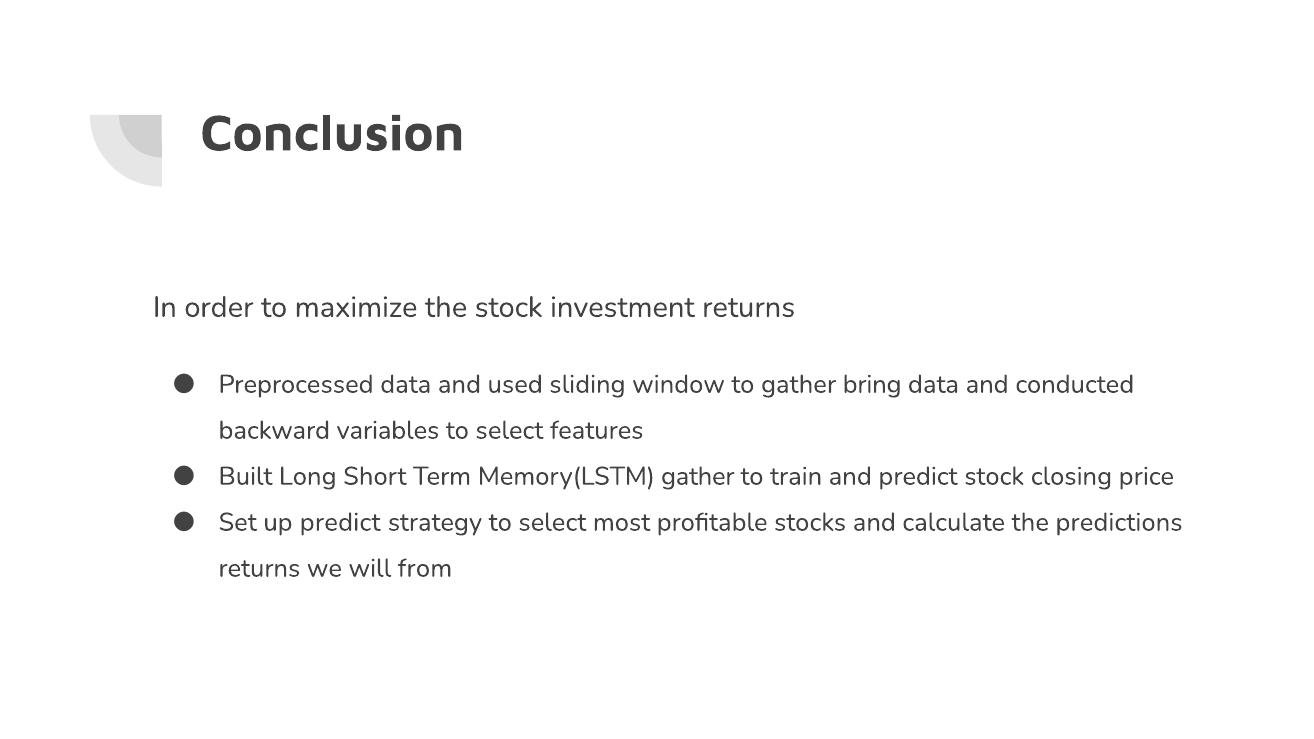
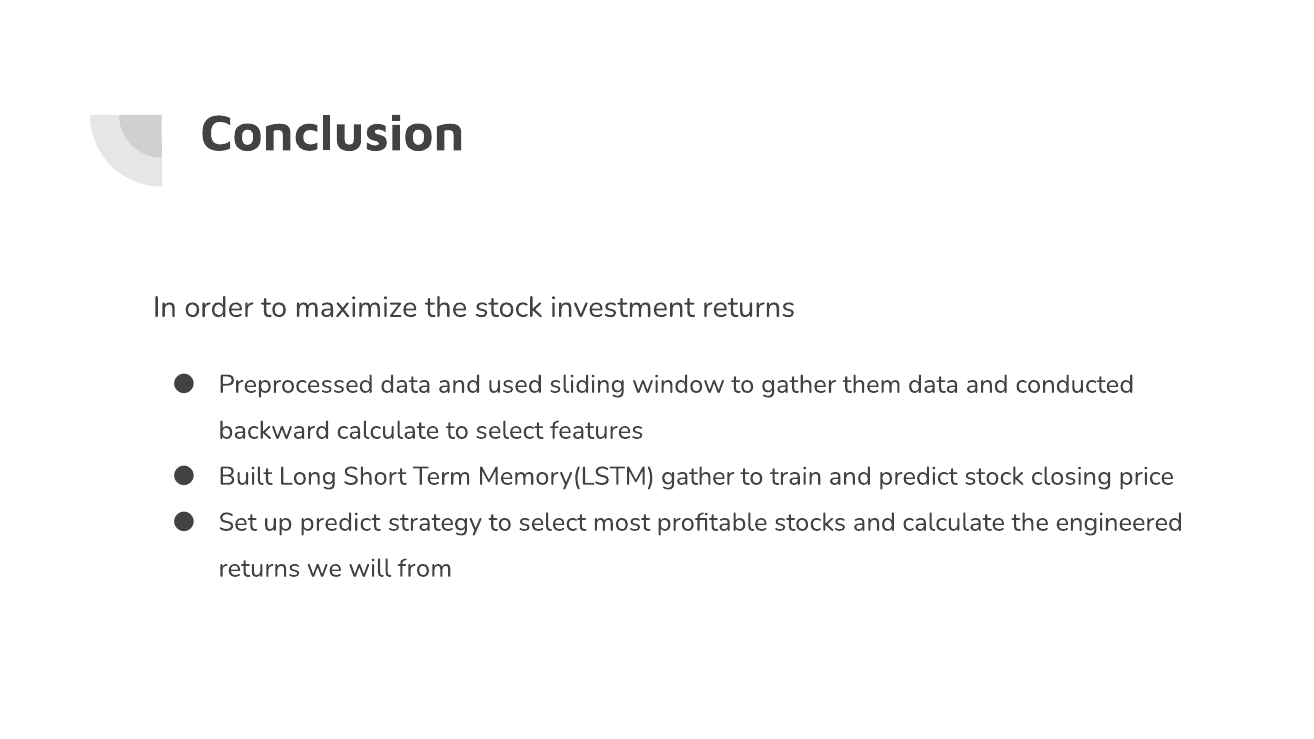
bring: bring -> them
backward variables: variables -> calculate
predictions: predictions -> engineered
